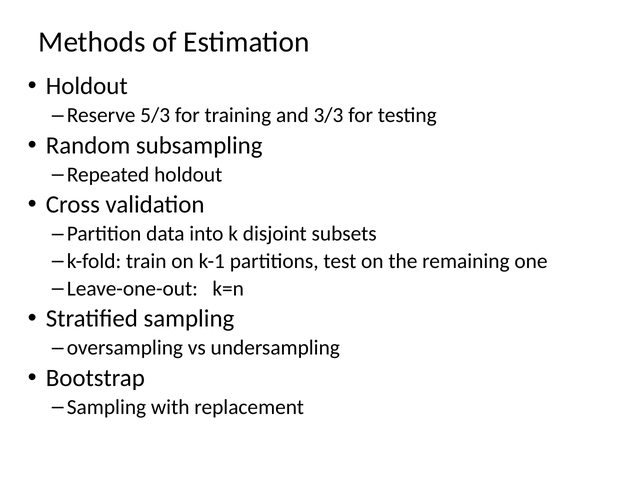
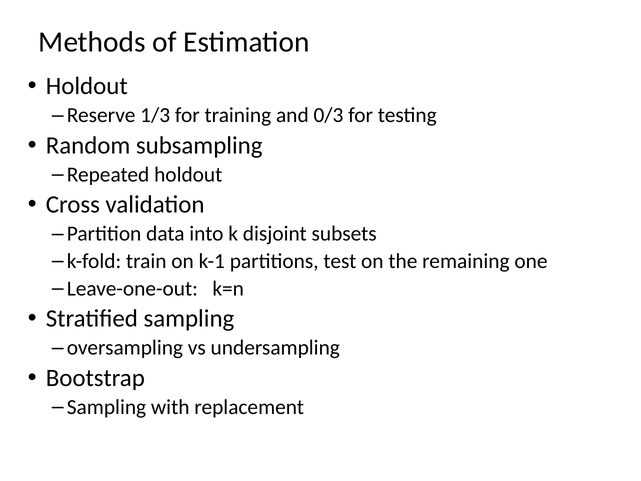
5/3: 5/3 -> 1/3
3/3: 3/3 -> 0/3
